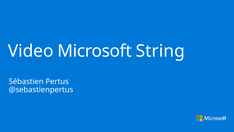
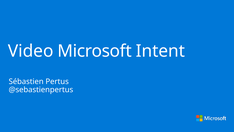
String: String -> Intent
